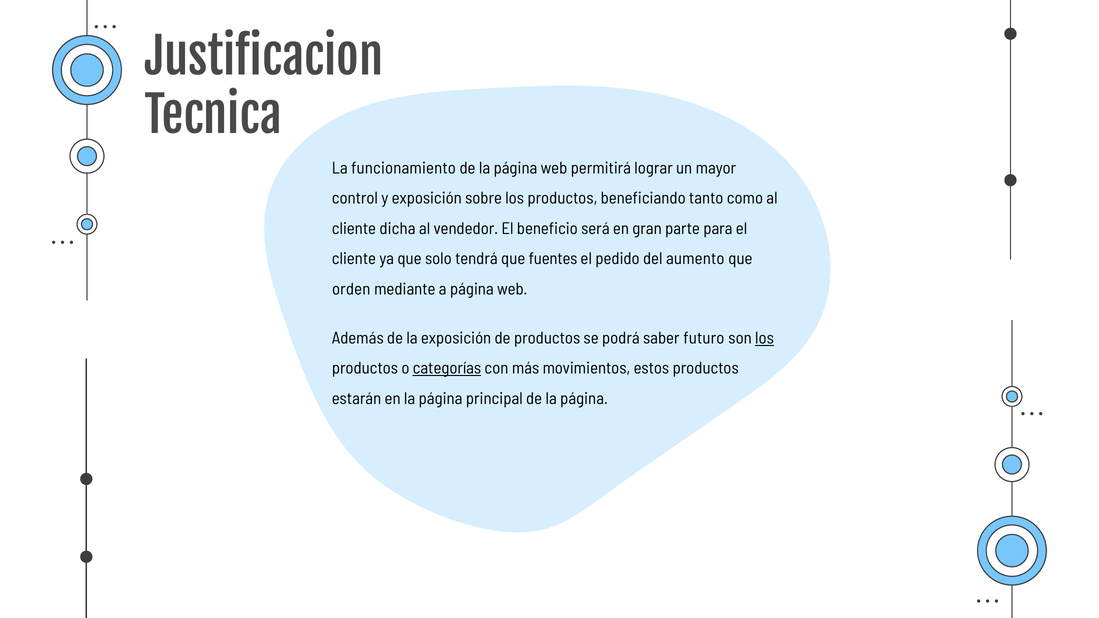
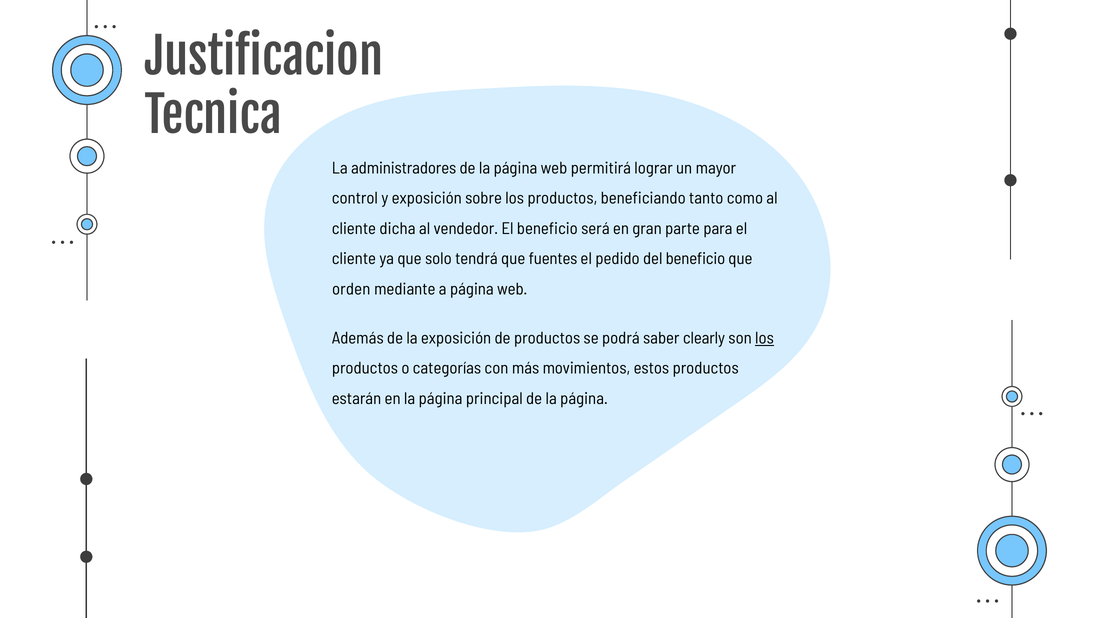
funcionamiento: funcionamiento -> administradores
del aumento: aumento -> beneficio
futuro: futuro -> clearly
categorías underline: present -> none
